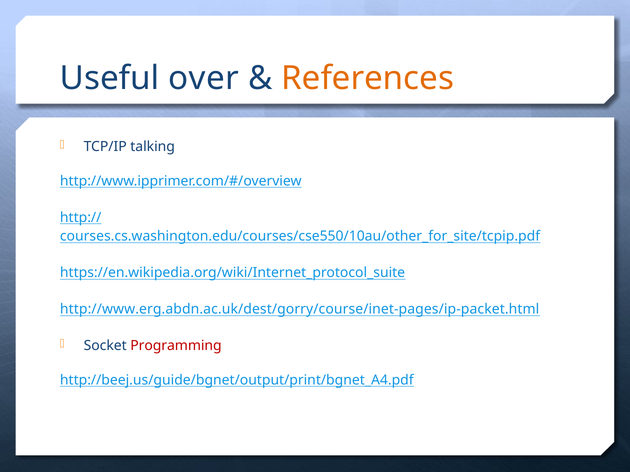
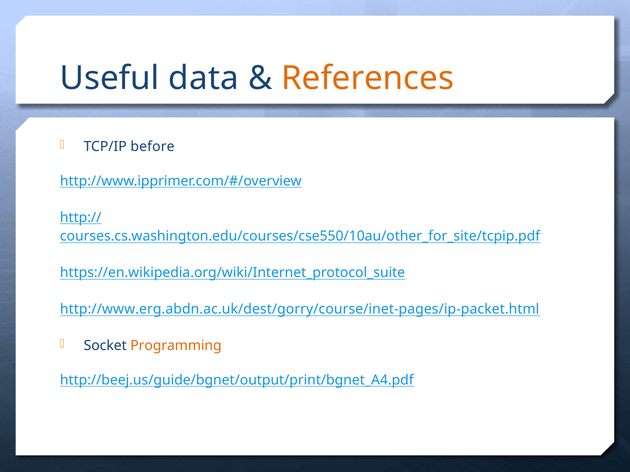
over: over -> data
talking: talking -> before
Programming colour: red -> orange
